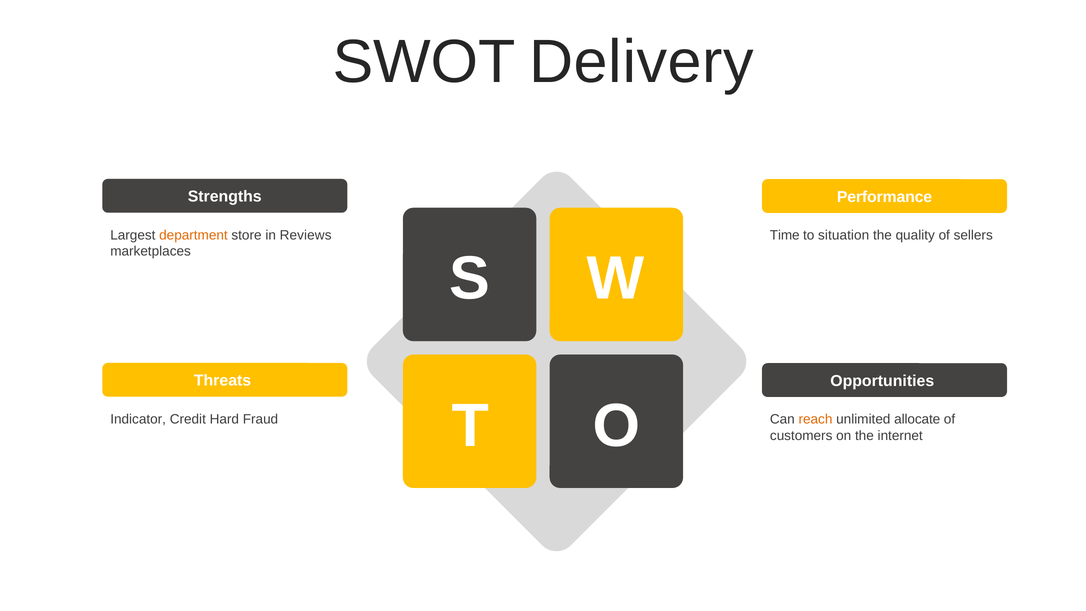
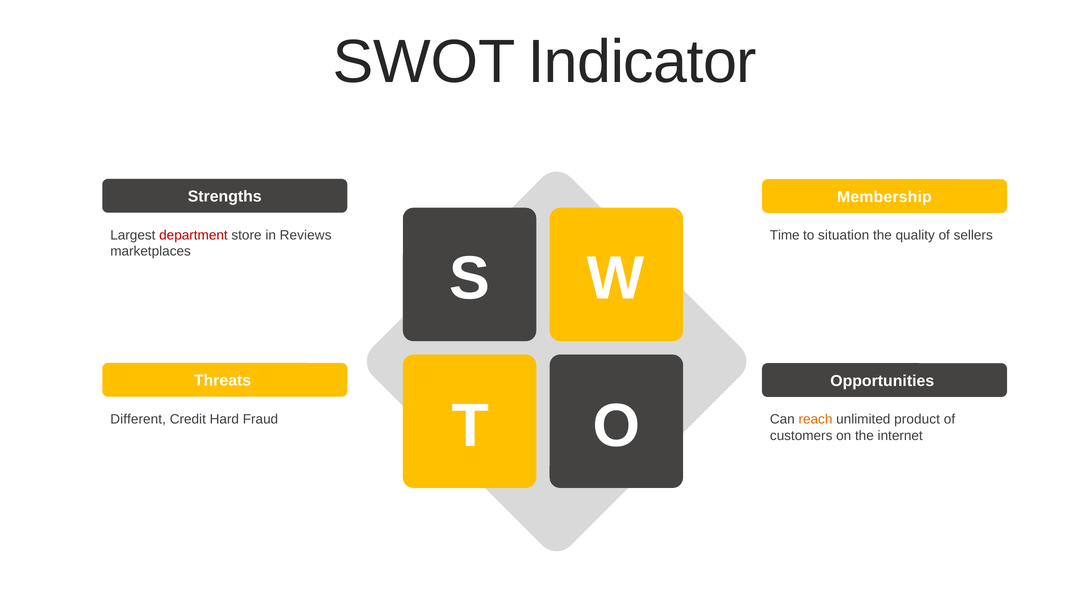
Delivery: Delivery -> Indicator
Performance: Performance -> Membership
department colour: orange -> red
Indicator: Indicator -> Different
allocate: allocate -> product
